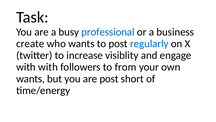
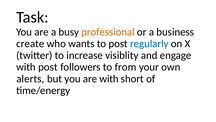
professional colour: blue -> orange
with with: with -> post
wants at (30, 78): wants -> alerts
are post: post -> with
